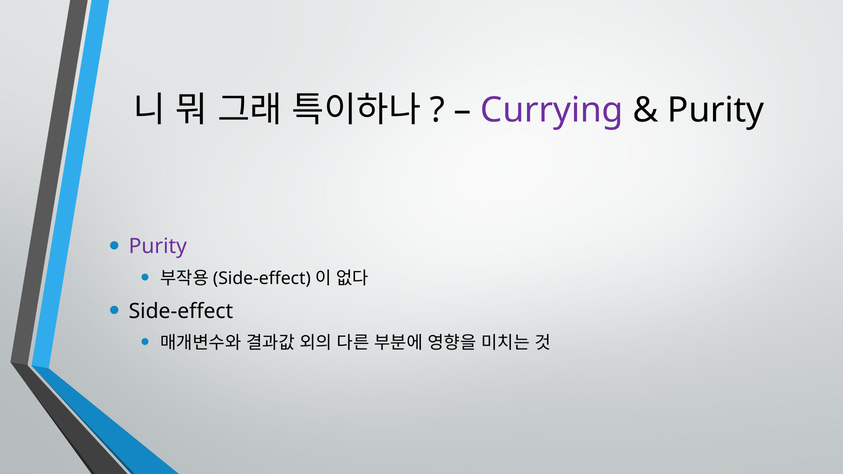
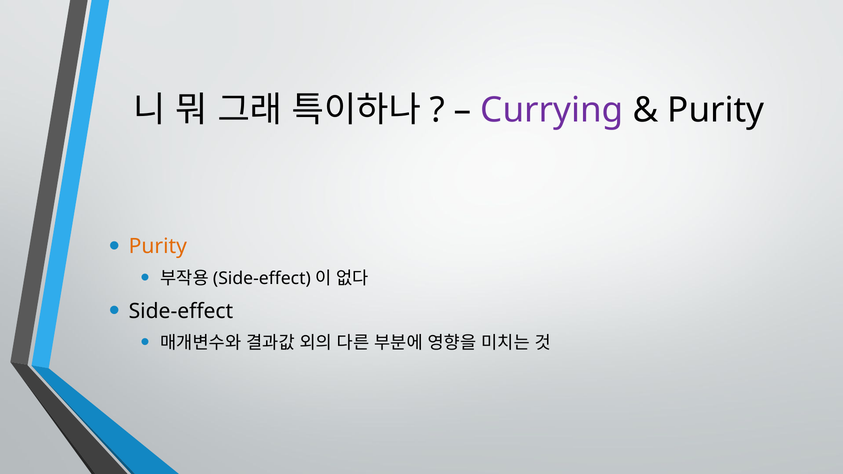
Purity at (158, 247) colour: purple -> orange
